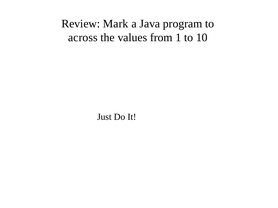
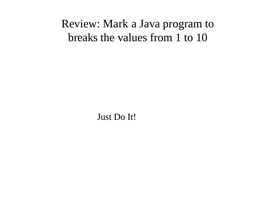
across: across -> breaks
